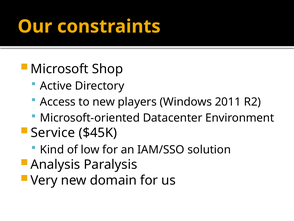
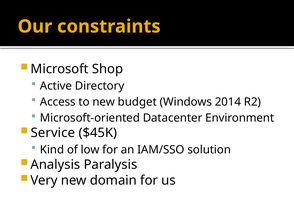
players: players -> budget
2011: 2011 -> 2014
